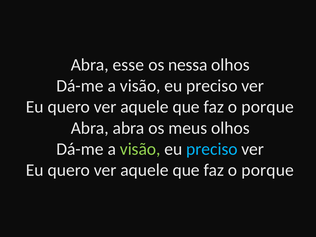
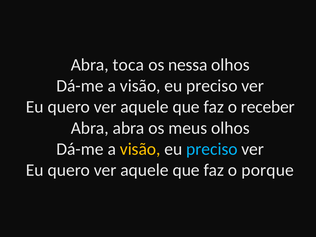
esse: esse -> toca
porque at (268, 107): porque -> receber
visão at (140, 149) colour: light green -> yellow
